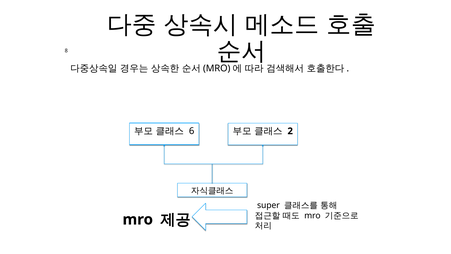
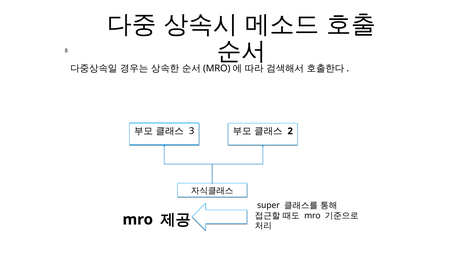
6: 6 -> 3
